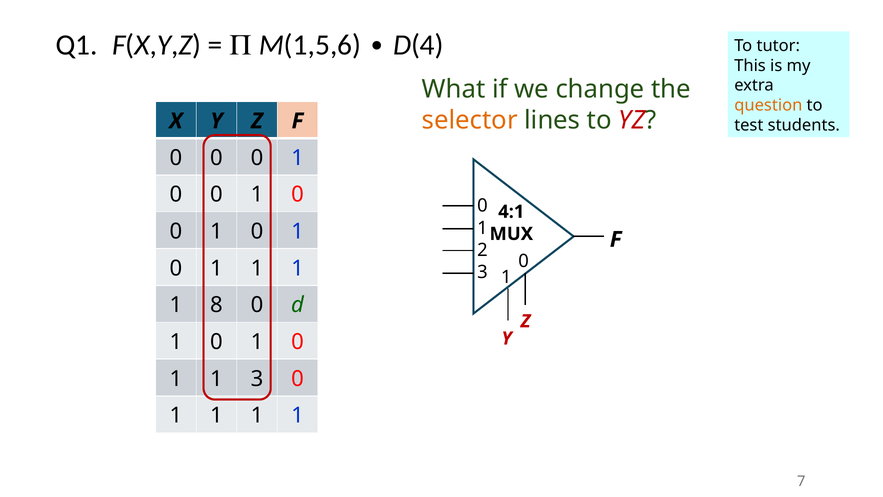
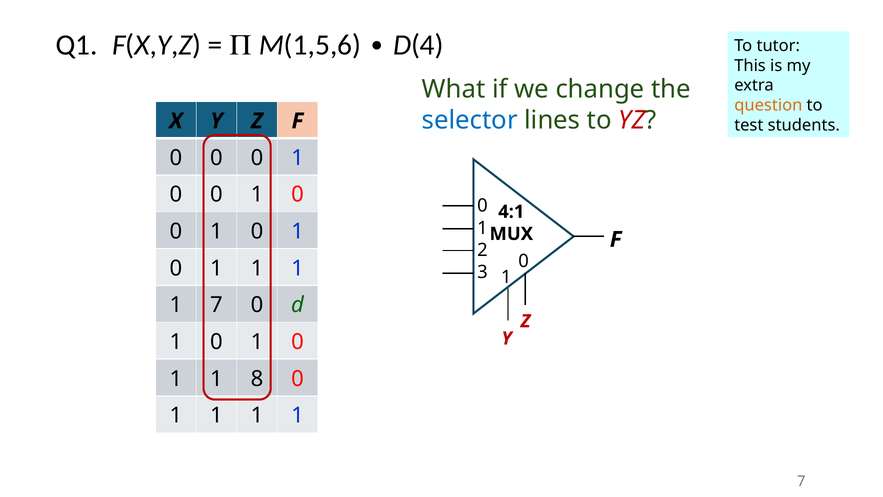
selector colour: orange -> blue
1 8: 8 -> 7
1 3: 3 -> 8
